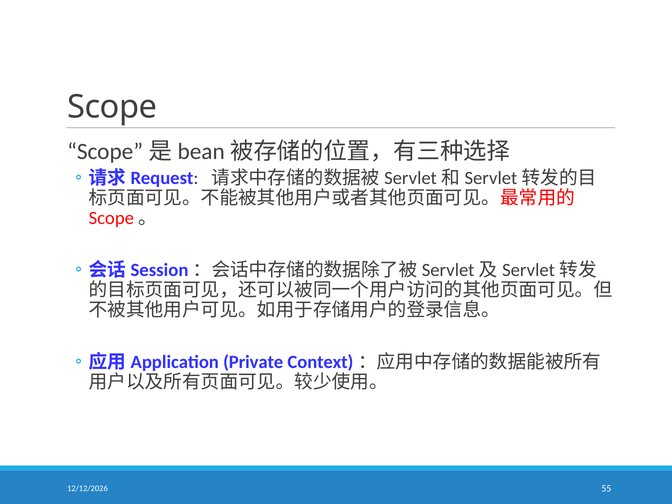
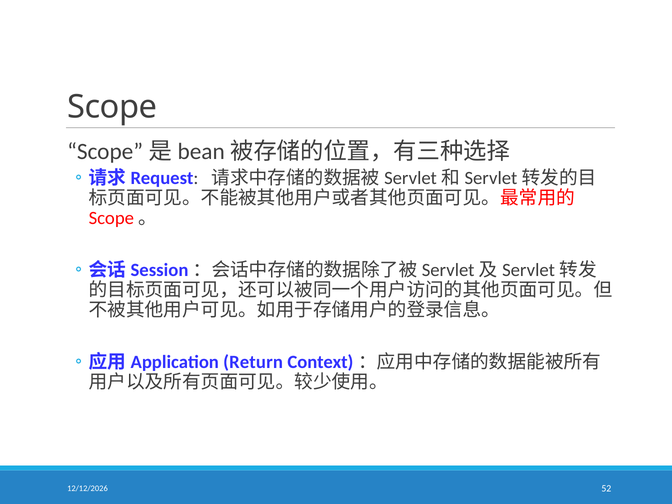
Private: Private -> Return
55: 55 -> 52
